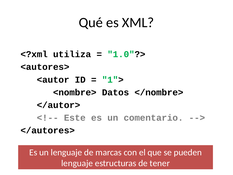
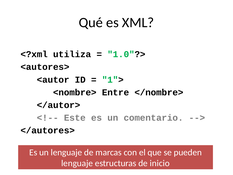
Datos: Datos -> Entre
tener: tener -> inicio
